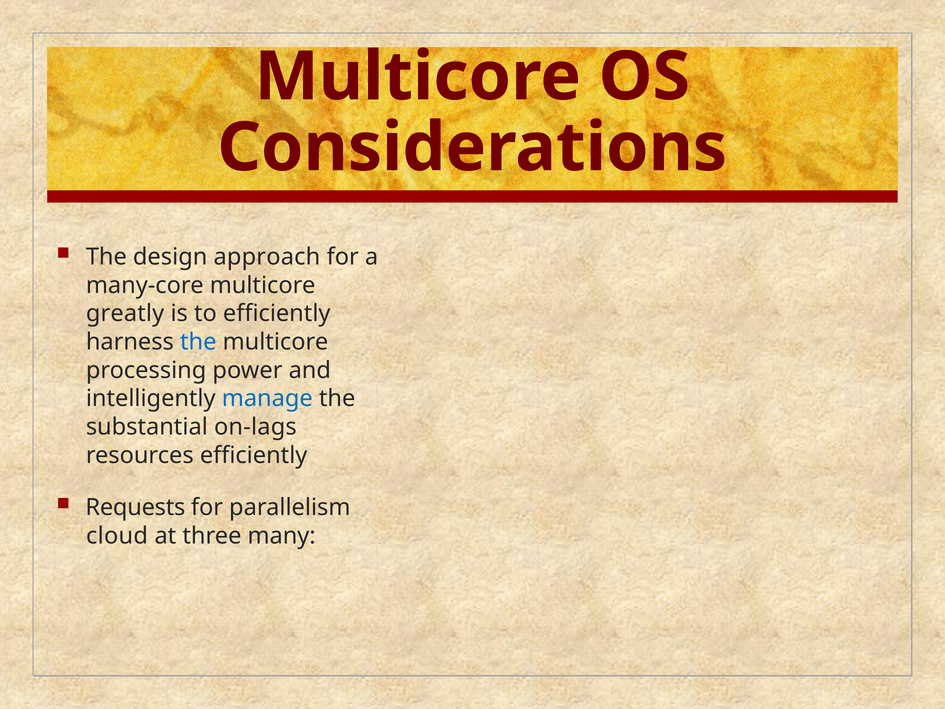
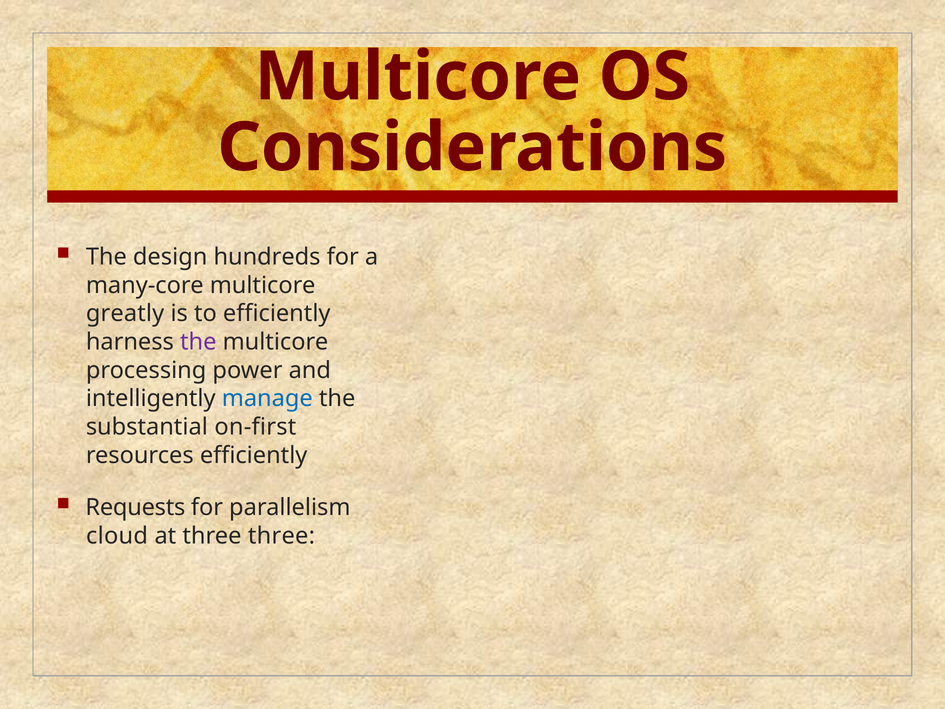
approach: approach -> hundreds
the at (198, 342) colour: blue -> purple
on-lags: on-lags -> on-first
three many: many -> three
